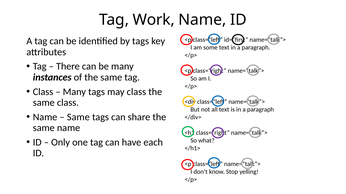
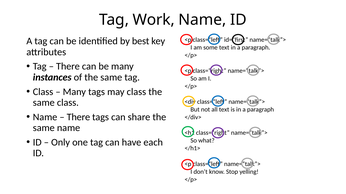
by tags: tags -> best
Same at (78, 117): Same -> There
